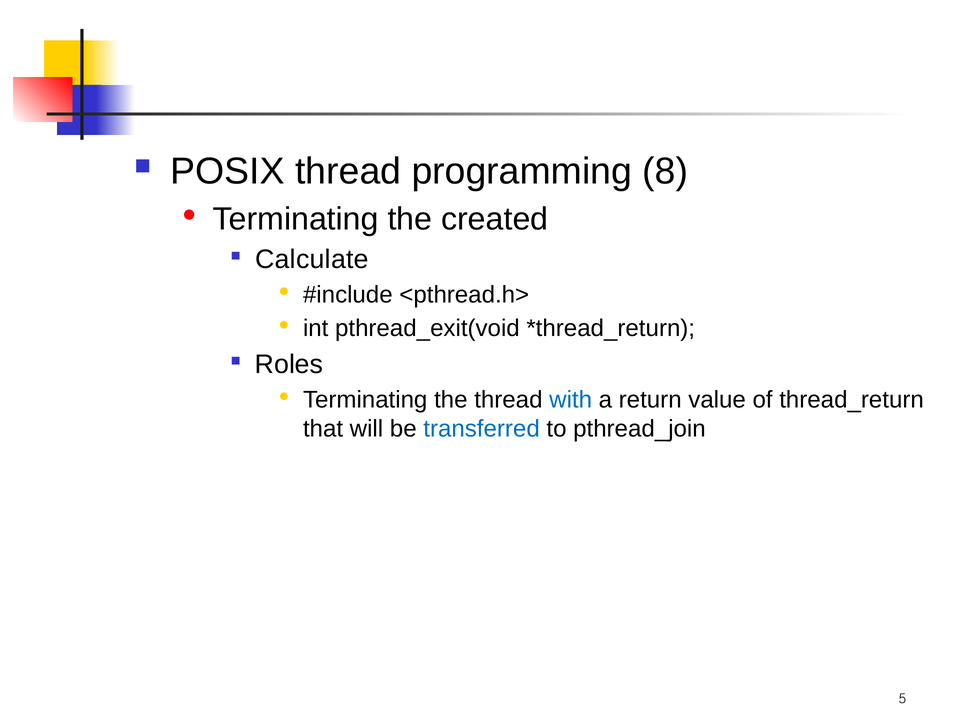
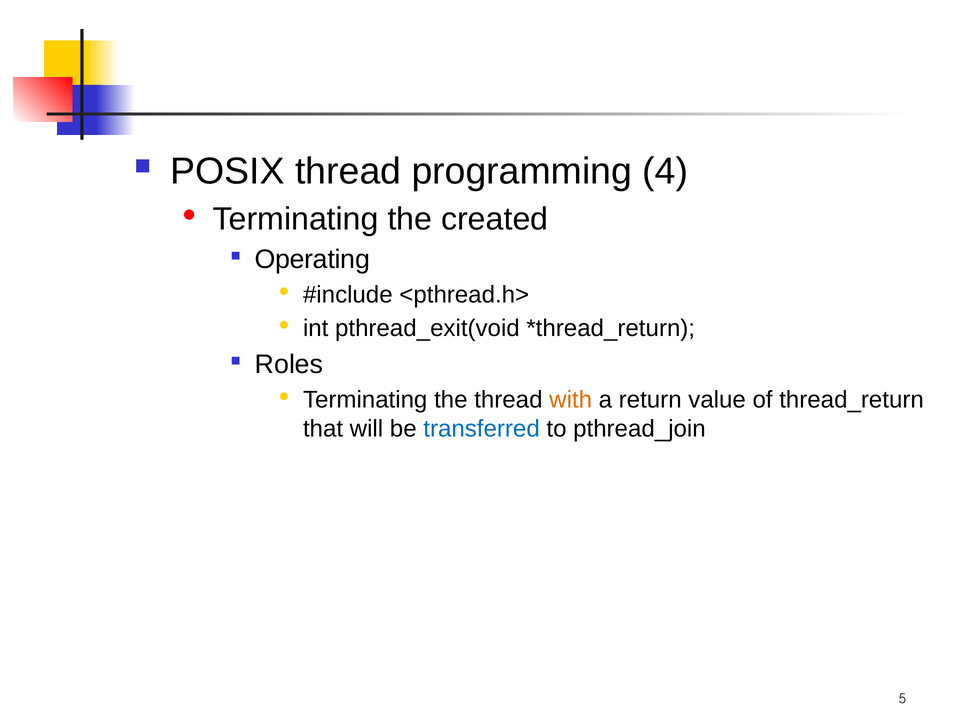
8: 8 -> 4
Calculate: Calculate -> Operating
with colour: blue -> orange
